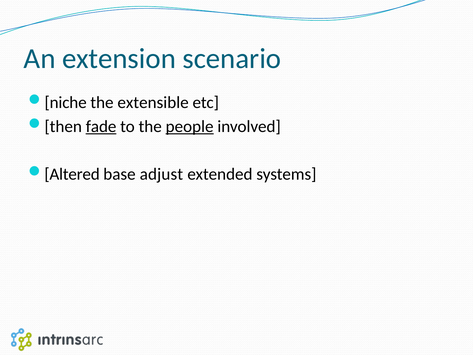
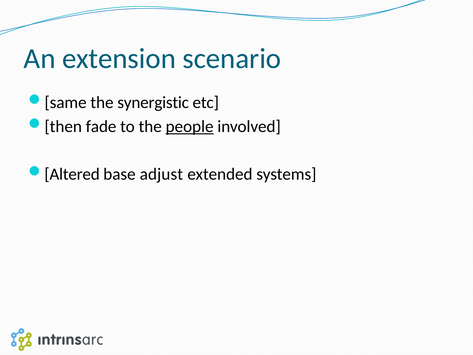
niche: niche -> same
extensible: extensible -> synergistic
fade underline: present -> none
